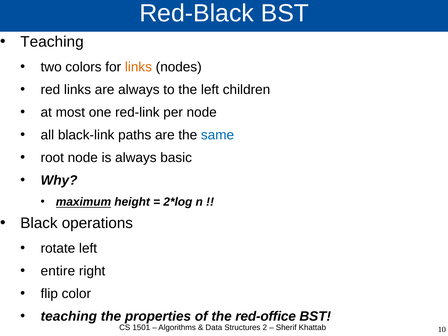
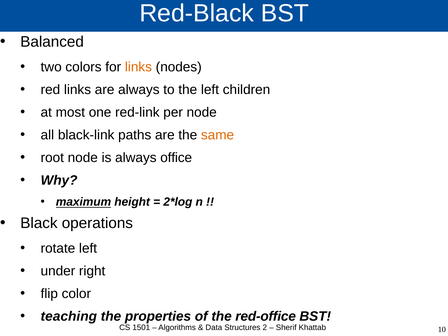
Teaching at (52, 42): Teaching -> Balanced
same colour: blue -> orange
basic: basic -> office
entire: entire -> under
